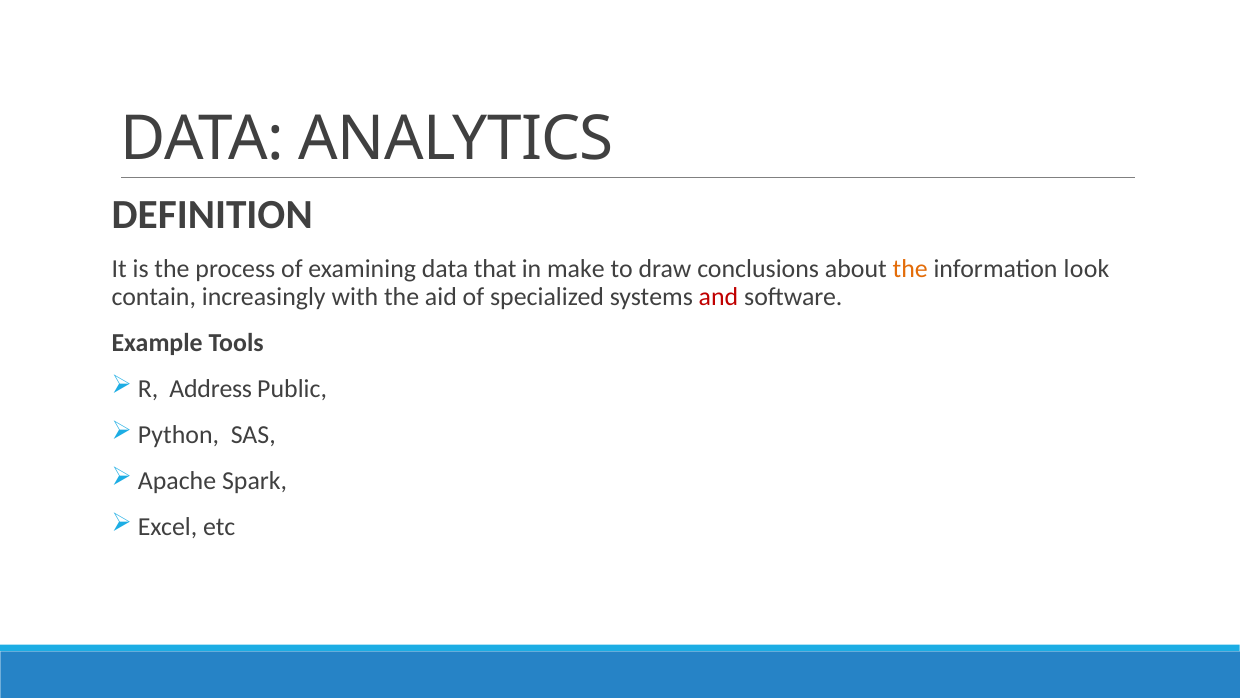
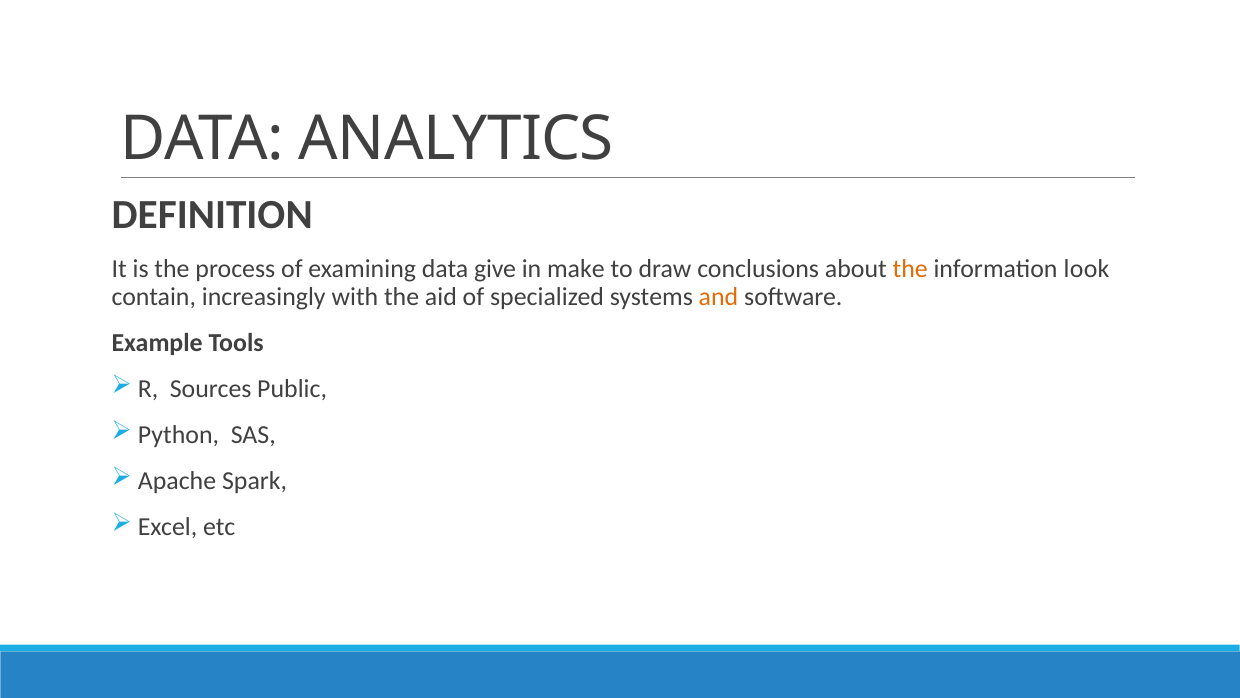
that: that -> give
and colour: red -> orange
Address: Address -> Sources
